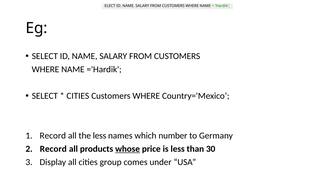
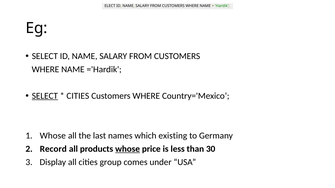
SELECT at (45, 96) underline: none -> present
Record at (53, 136): Record -> Whose
the less: less -> last
number: number -> existing
